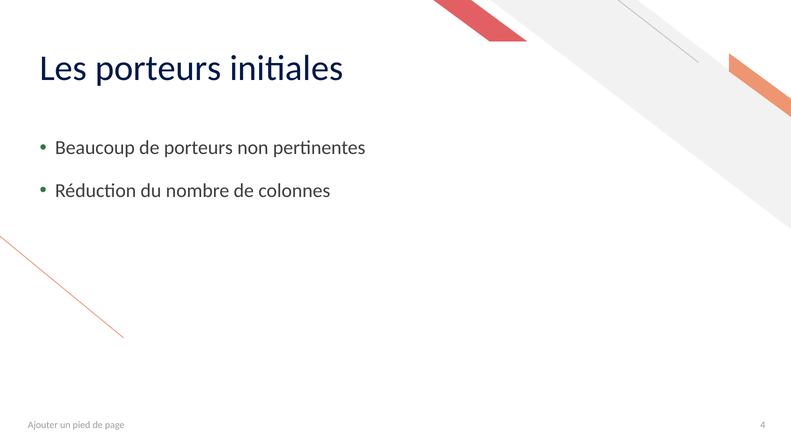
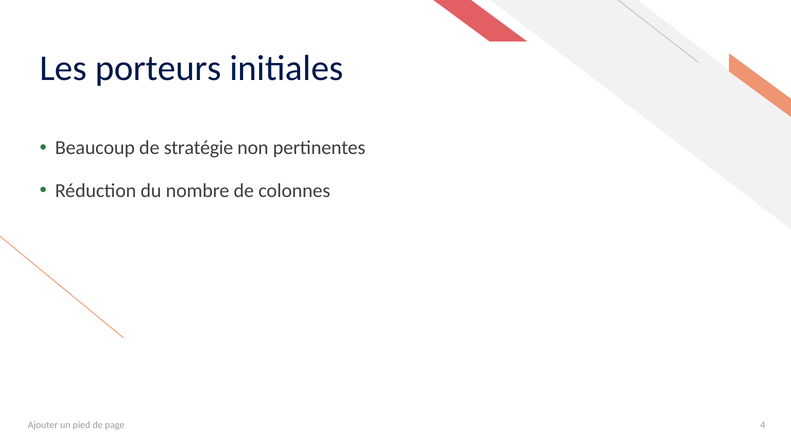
de porteurs: porteurs -> stratégie
